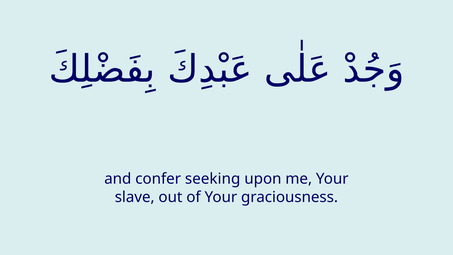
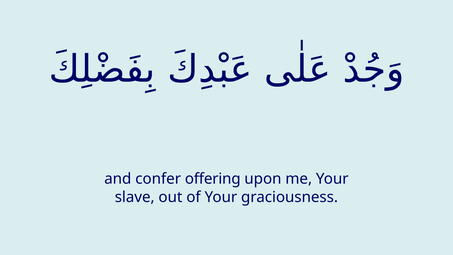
seeking: seeking -> offering
